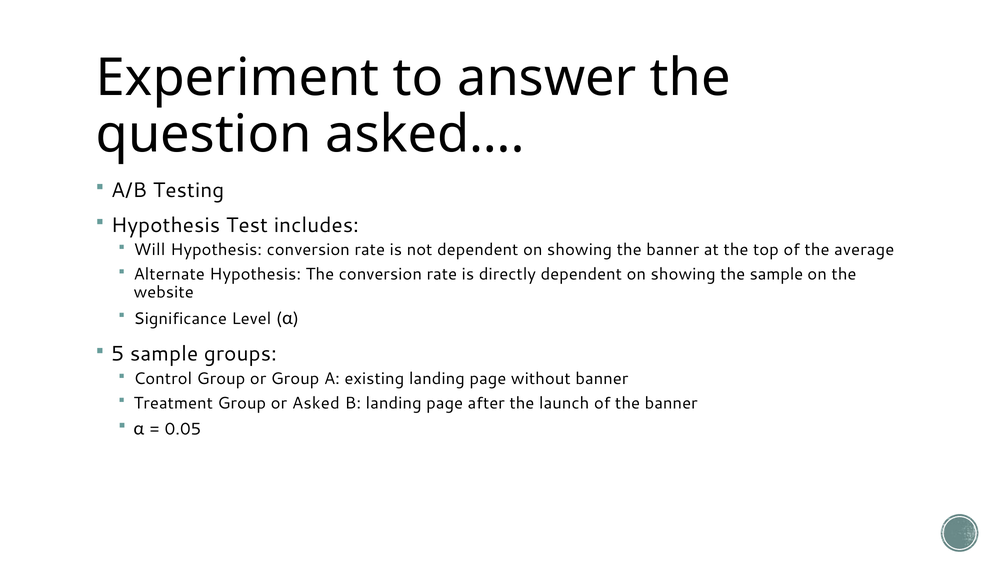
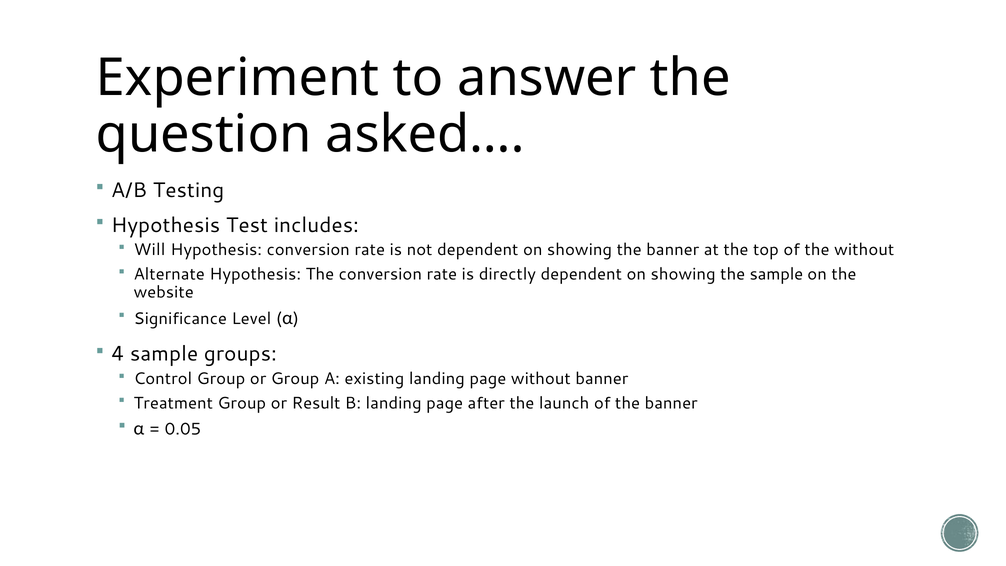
the average: average -> without
5: 5 -> 4
Asked: Asked -> Result
